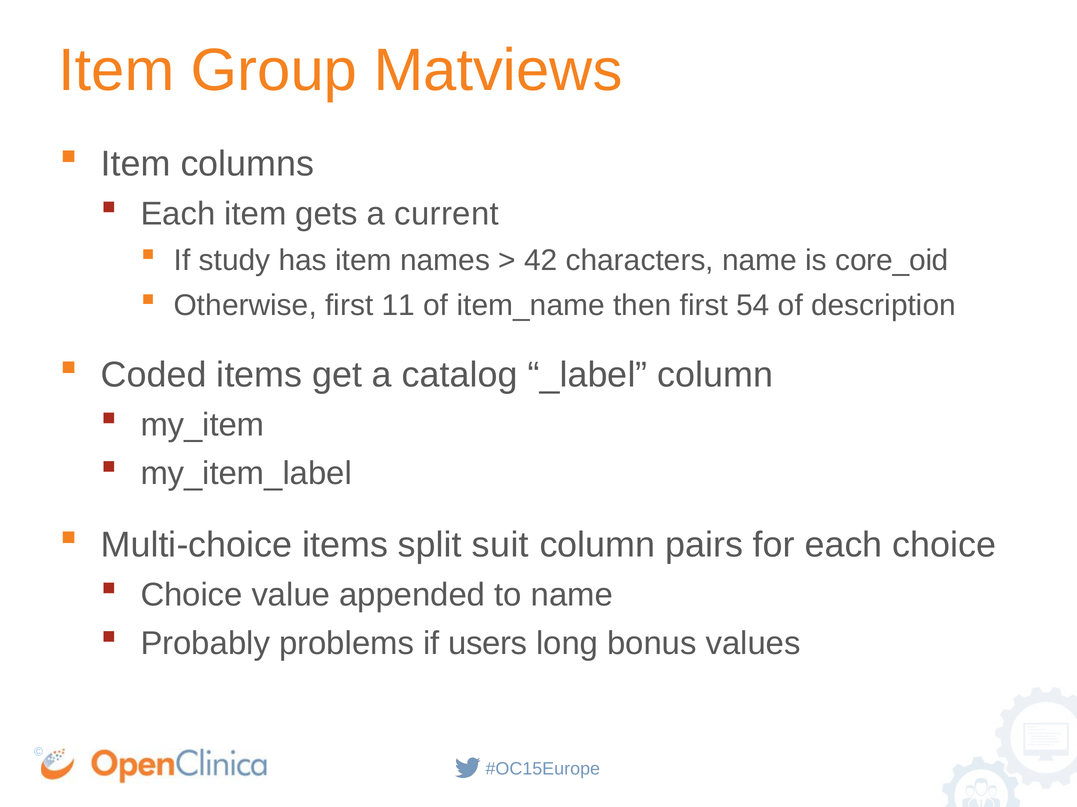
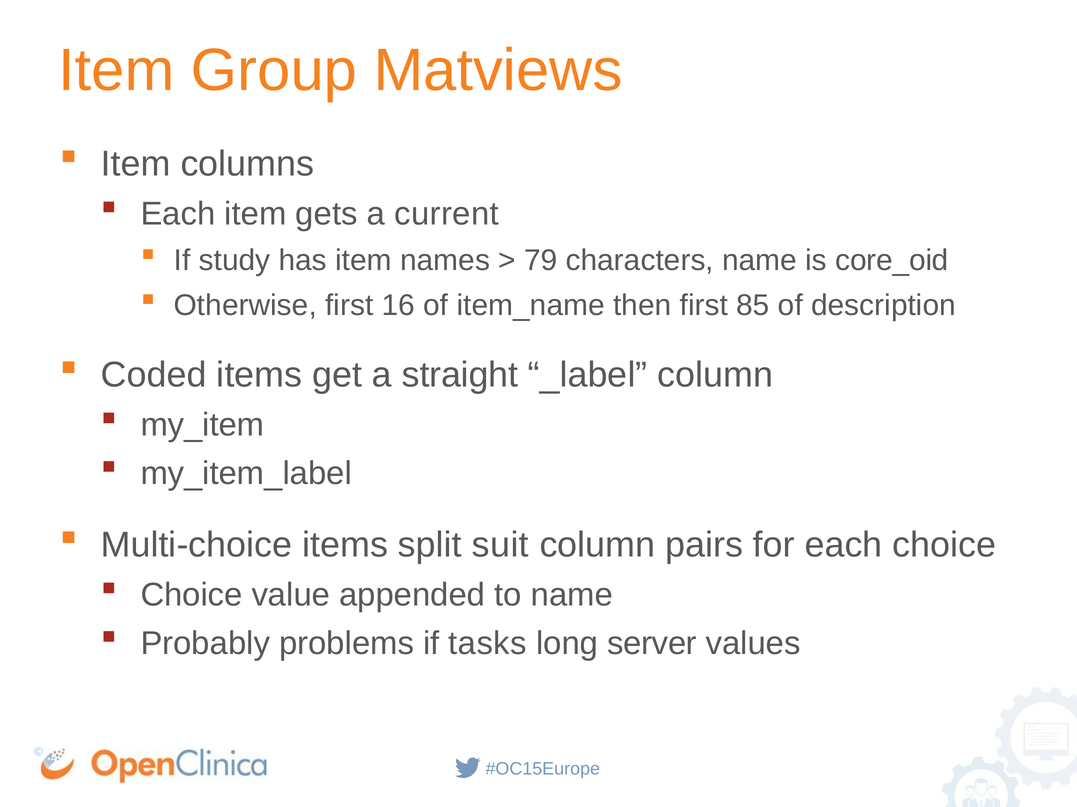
42: 42 -> 79
11: 11 -> 16
54: 54 -> 85
catalog: catalog -> straight
users: users -> tasks
bonus: bonus -> server
